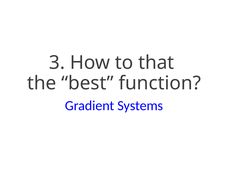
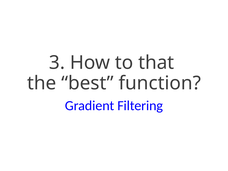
Systems: Systems -> Filtering
